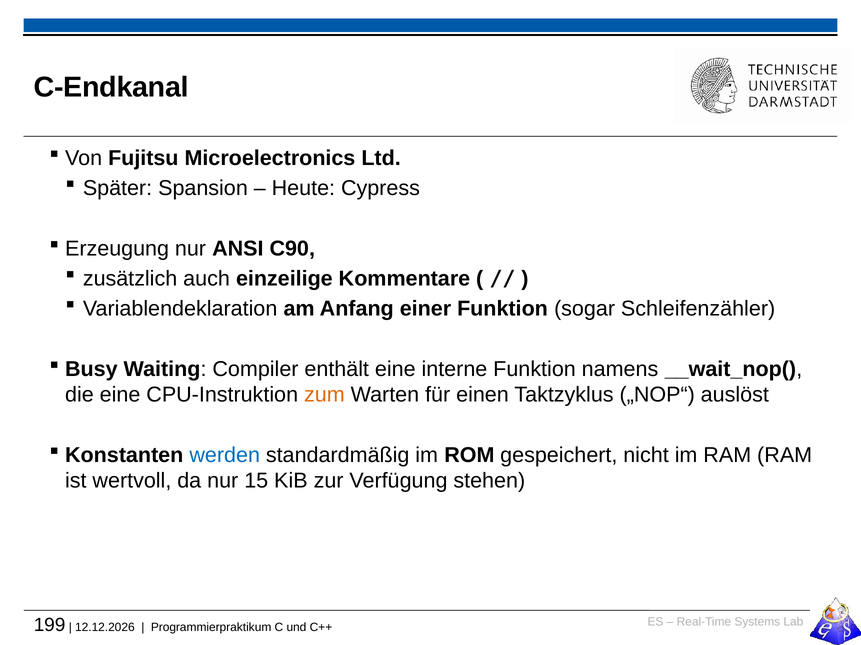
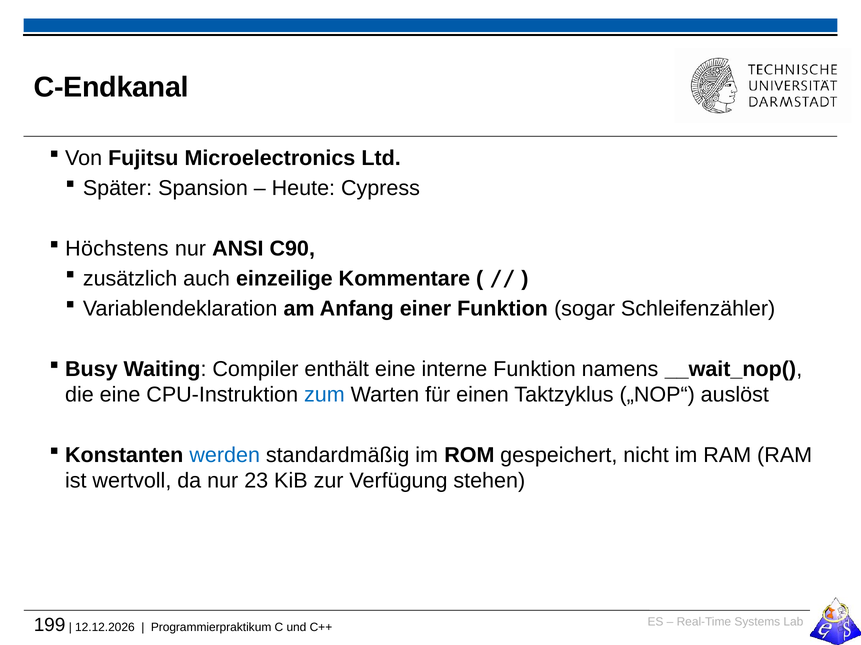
Erzeugung: Erzeugung -> Höchstens
zum colour: orange -> blue
15: 15 -> 23
